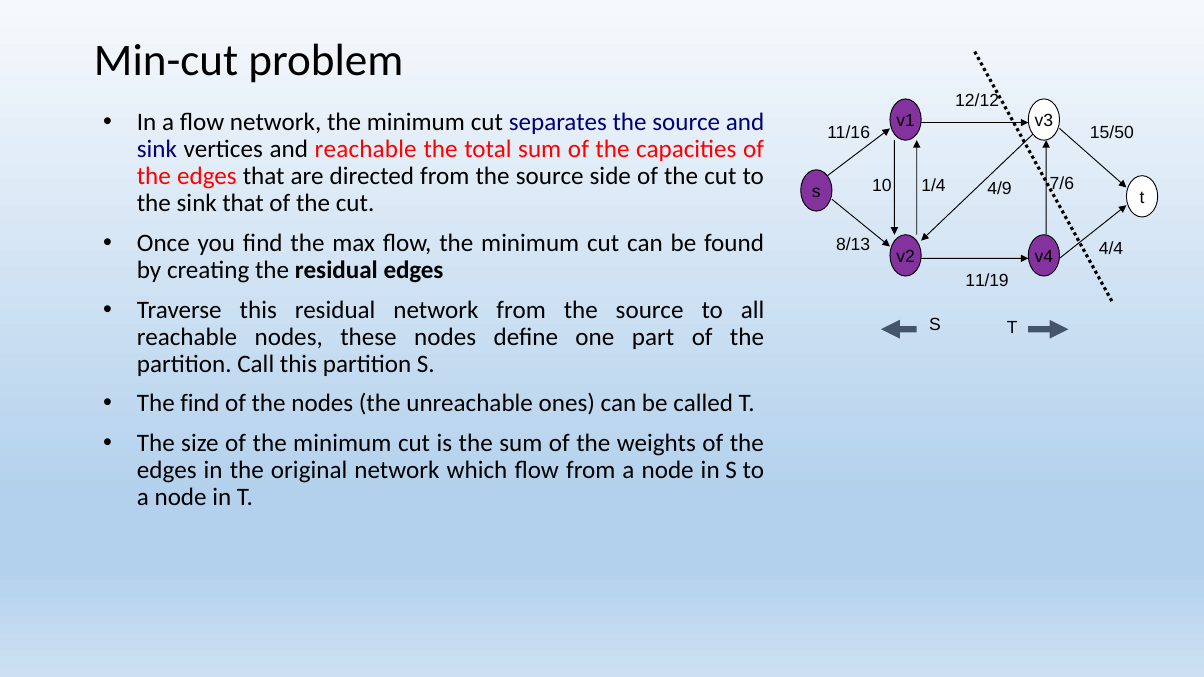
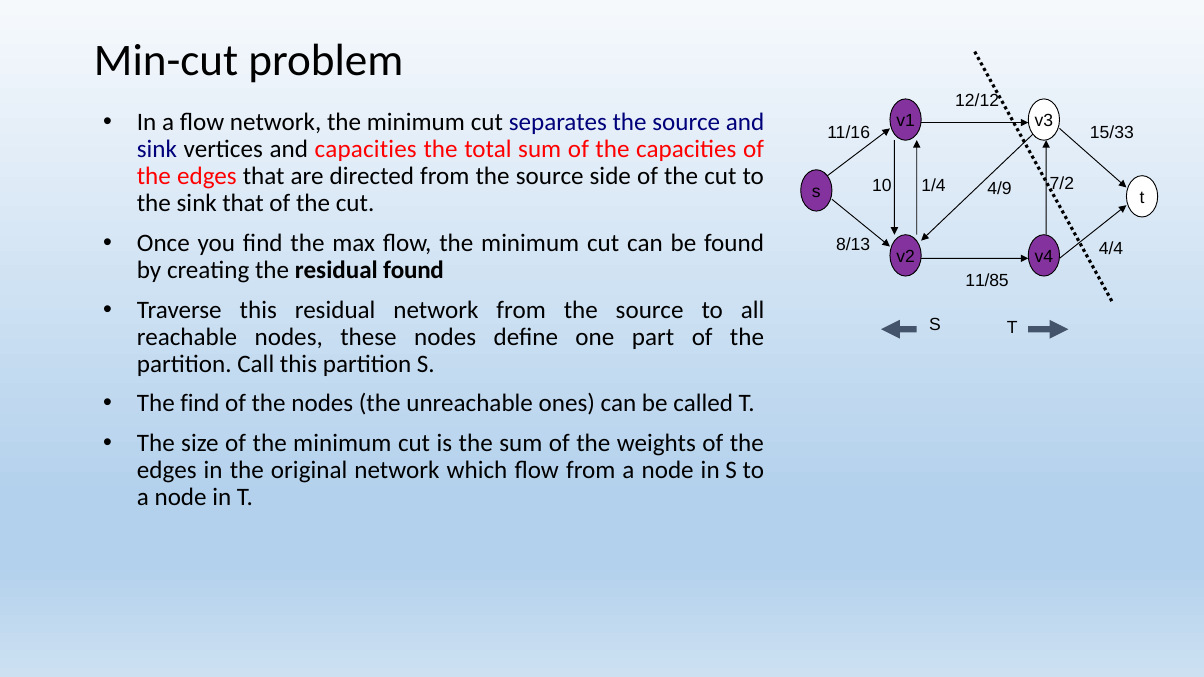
15/50: 15/50 -> 15/33
and reachable: reachable -> capacities
7/6: 7/6 -> 7/2
residual edges: edges -> found
11/19: 11/19 -> 11/85
